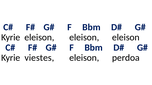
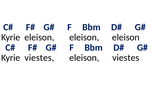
eleison perdoa: perdoa -> viestes
